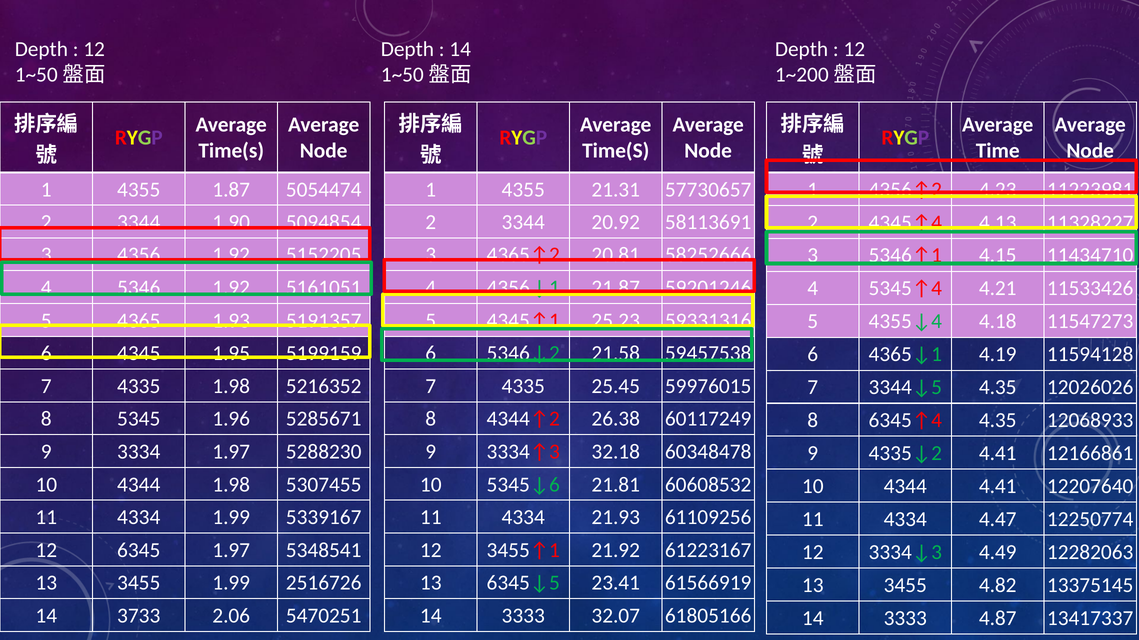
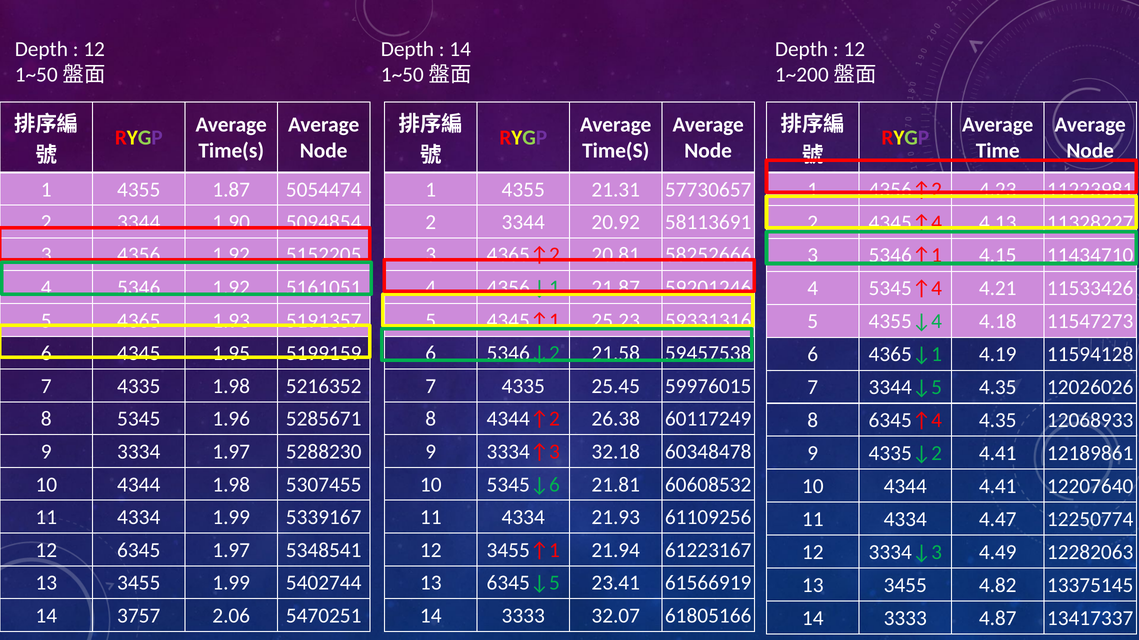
12166861: 12166861 -> 12189861
21.92: 21.92 -> 21.94
2516726: 2516726 -> 5402744
3733: 3733 -> 3757
